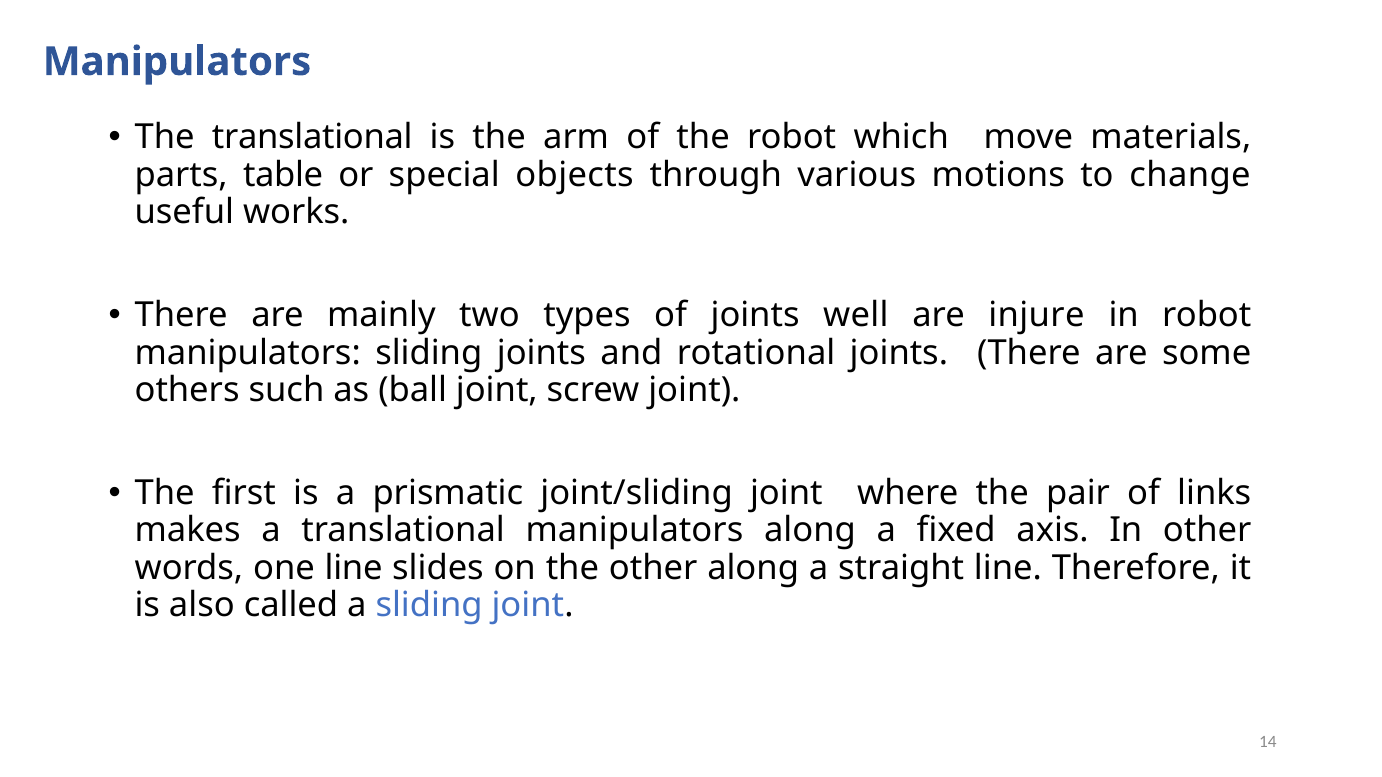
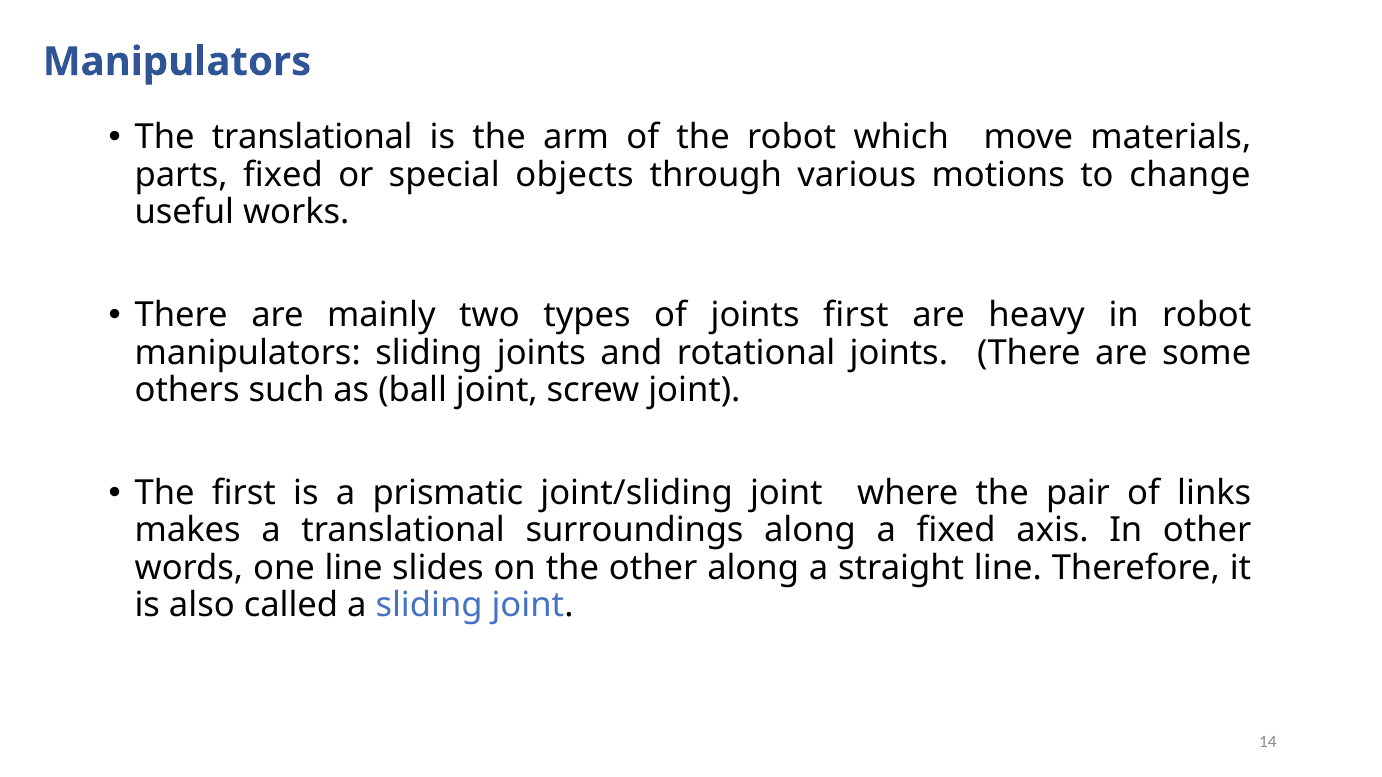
parts table: table -> fixed
joints well: well -> first
injure: injure -> heavy
translational manipulators: manipulators -> surroundings
